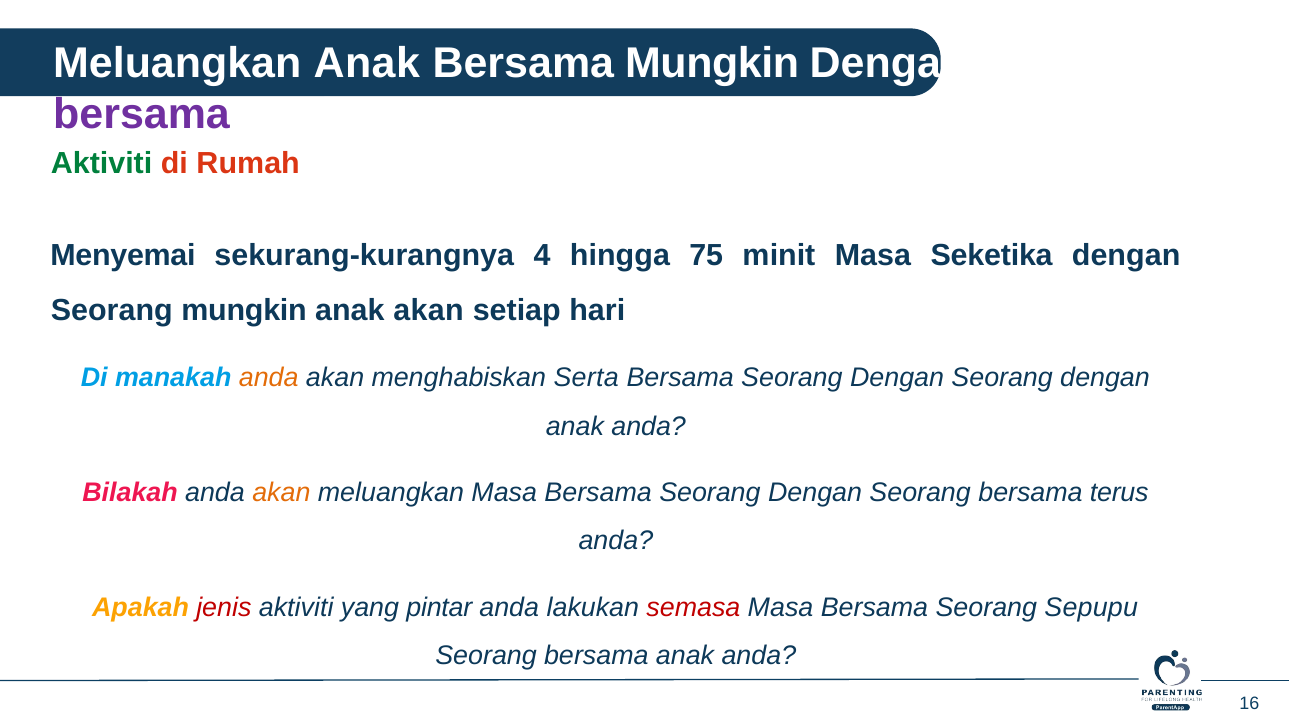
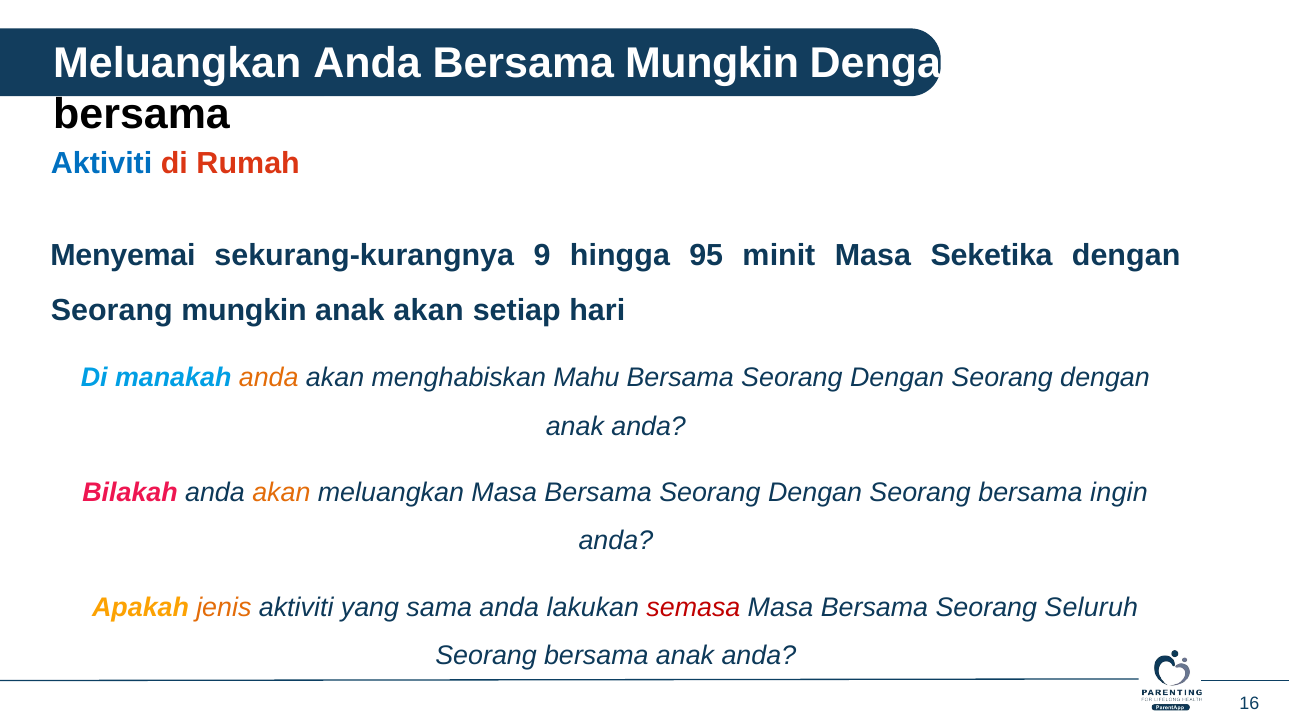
Meluangkan Anak: Anak -> Anda
bersama at (142, 115) colour: purple -> black
Aktiviti at (102, 164) colour: green -> blue
4: 4 -> 9
75: 75 -> 95
Serta: Serta -> Mahu
terus: terus -> ingin
jenis colour: red -> orange
pintar: pintar -> sama
Sepupu: Sepupu -> Seluruh
